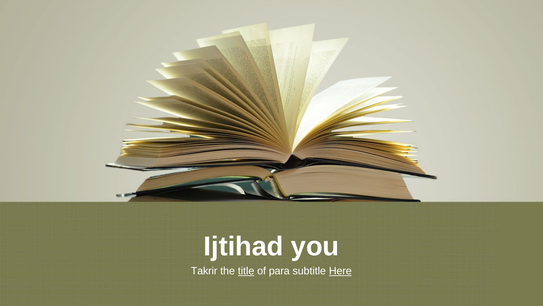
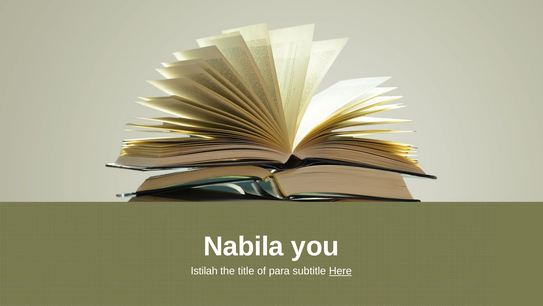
Ijtihad: Ijtihad -> Nabila
Takrir: Takrir -> Istilah
title underline: present -> none
